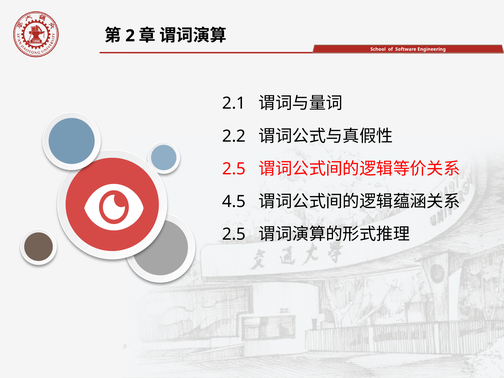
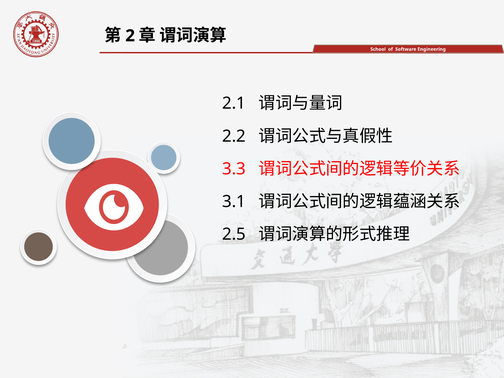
2.5 at (234, 169): 2.5 -> 3.3
4.5: 4.5 -> 3.1
